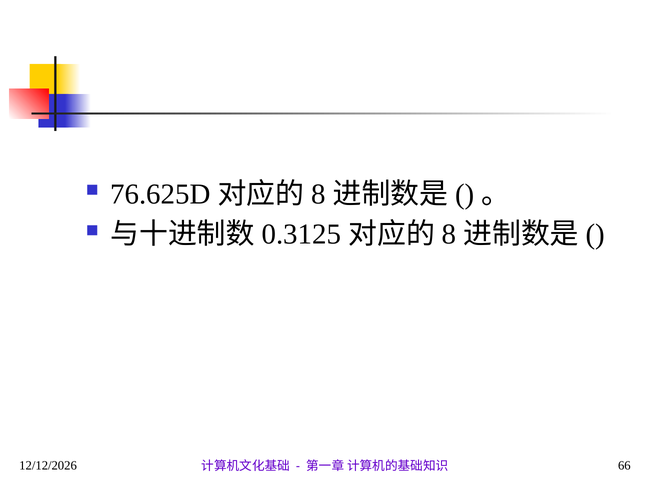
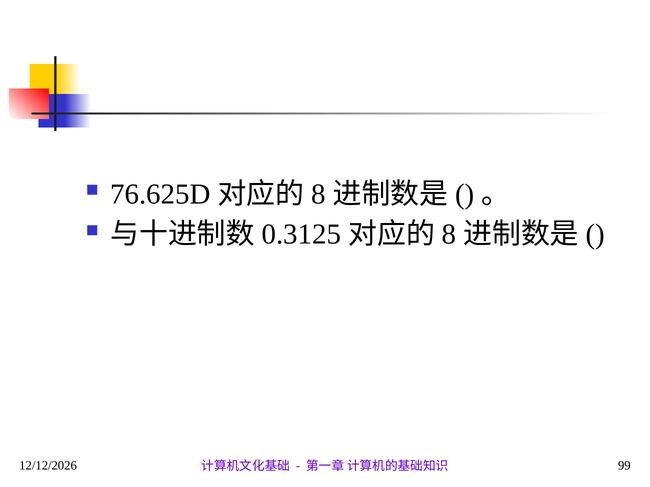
66: 66 -> 99
